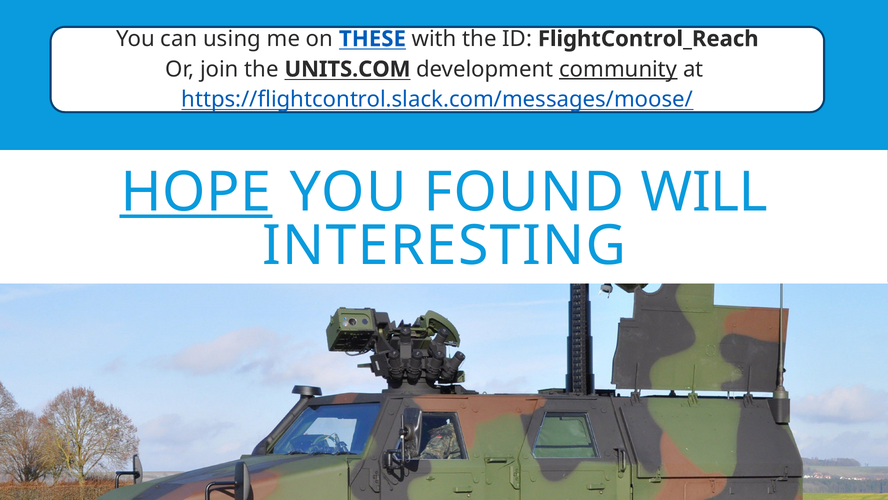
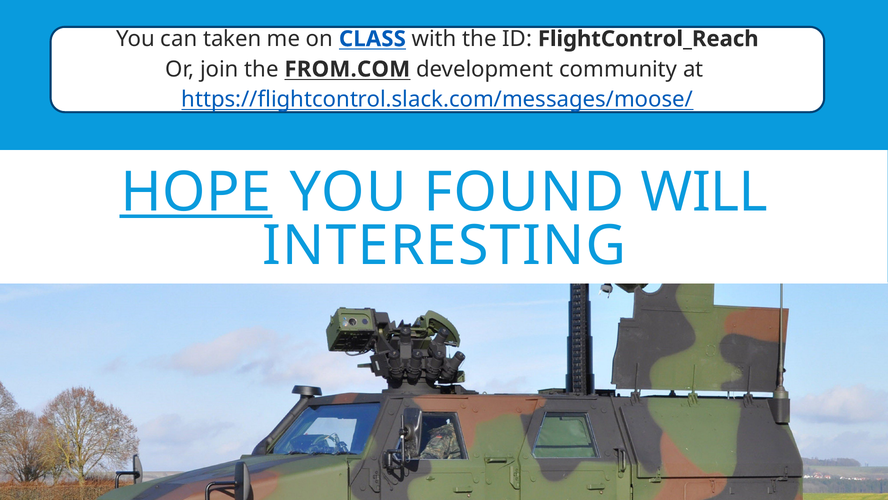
using: using -> taken
THESE: THESE -> CLASS
UNITS.COM: UNITS.COM -> FROM.COM
community underline: present -> none
